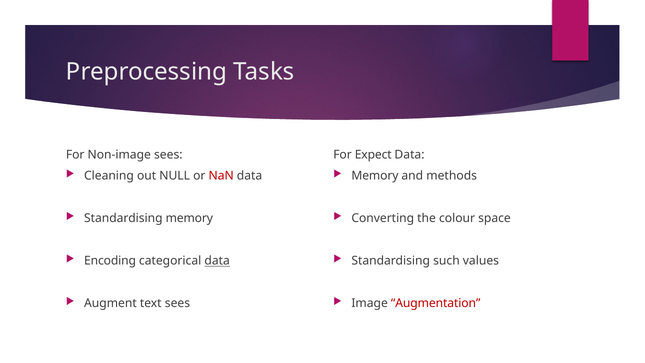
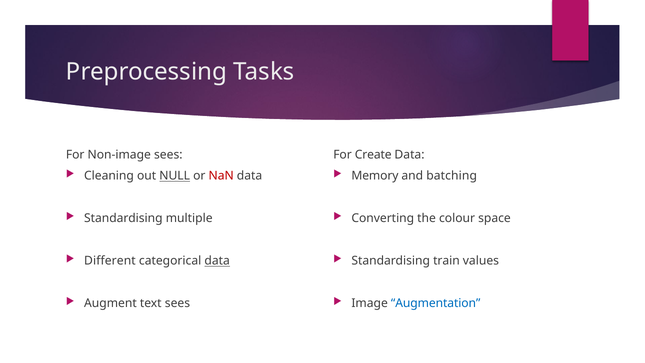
Expect: Expect -> Create
NULL underline: none -> present
methods: methods -> batching
Standardising memory: memory -> multiple
Encoding: Encoding -> Different
such: such -> train
Augmentation colour: red -> blue
